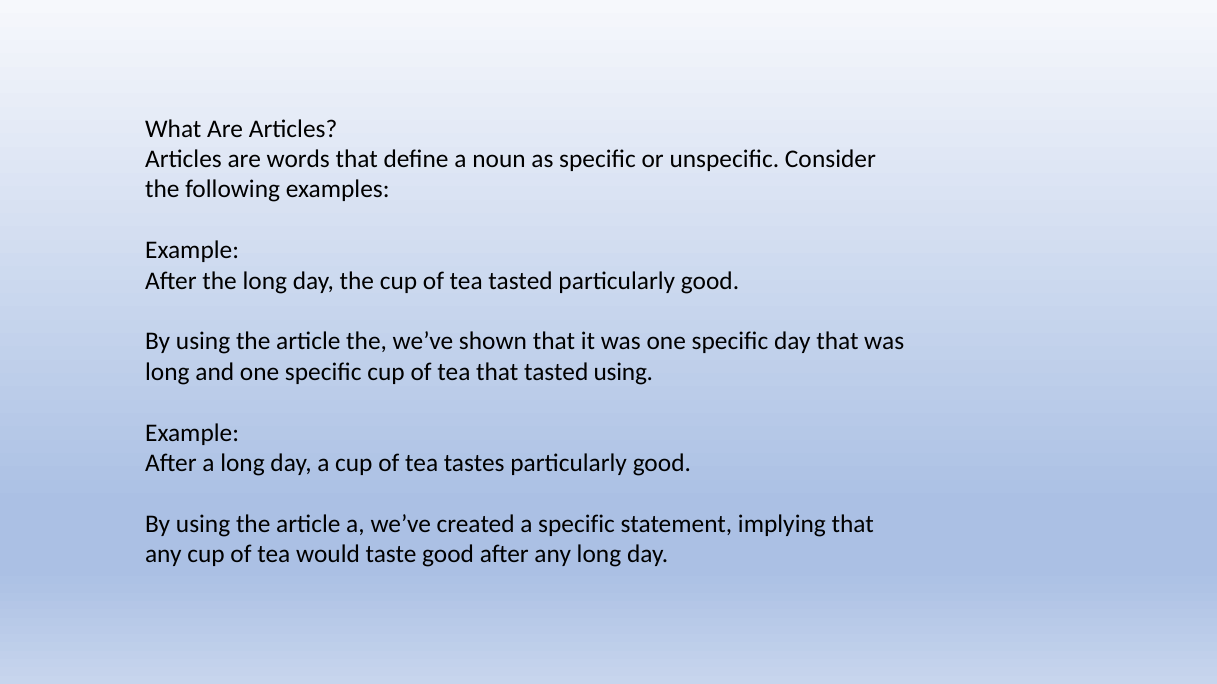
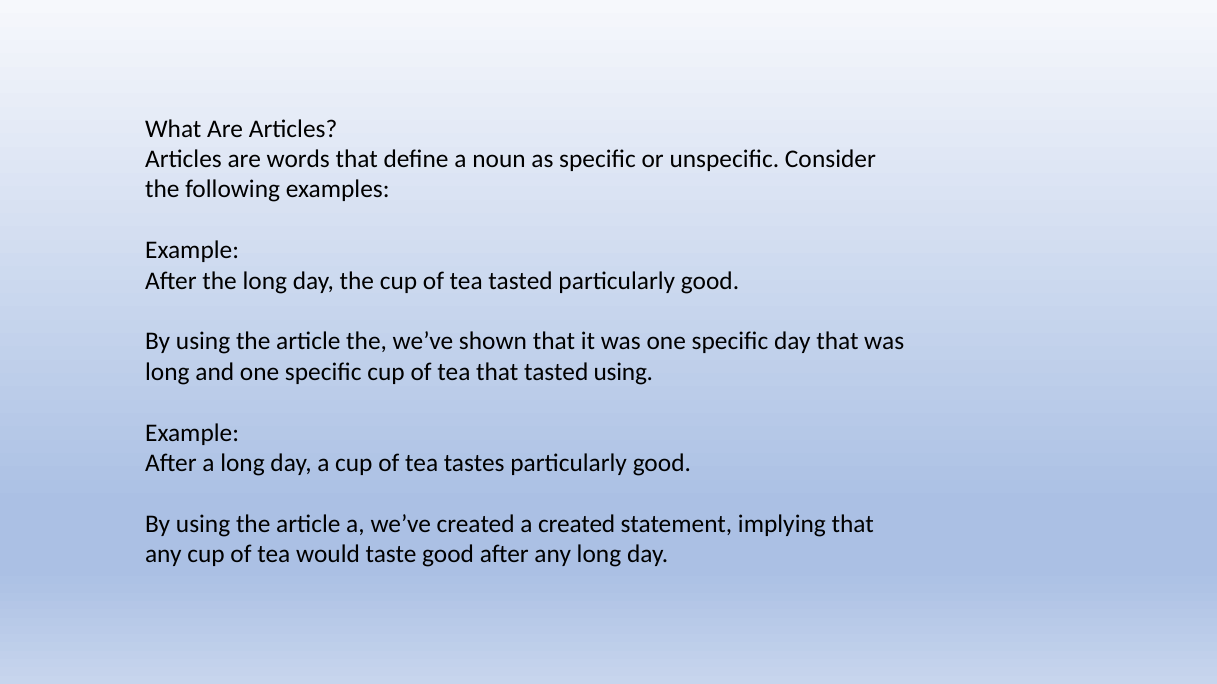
a specific: specific -> created
